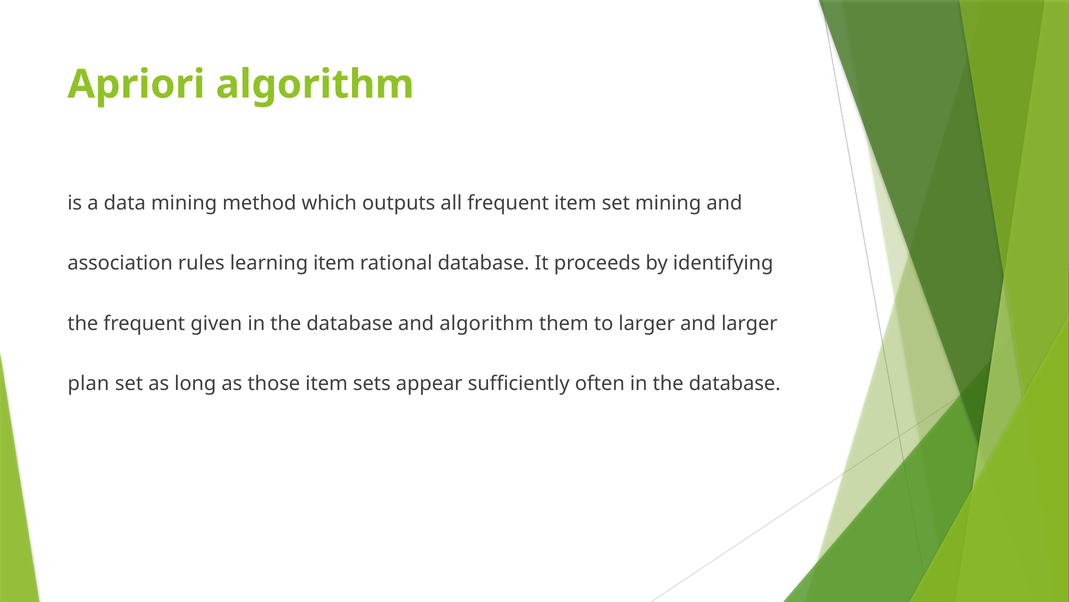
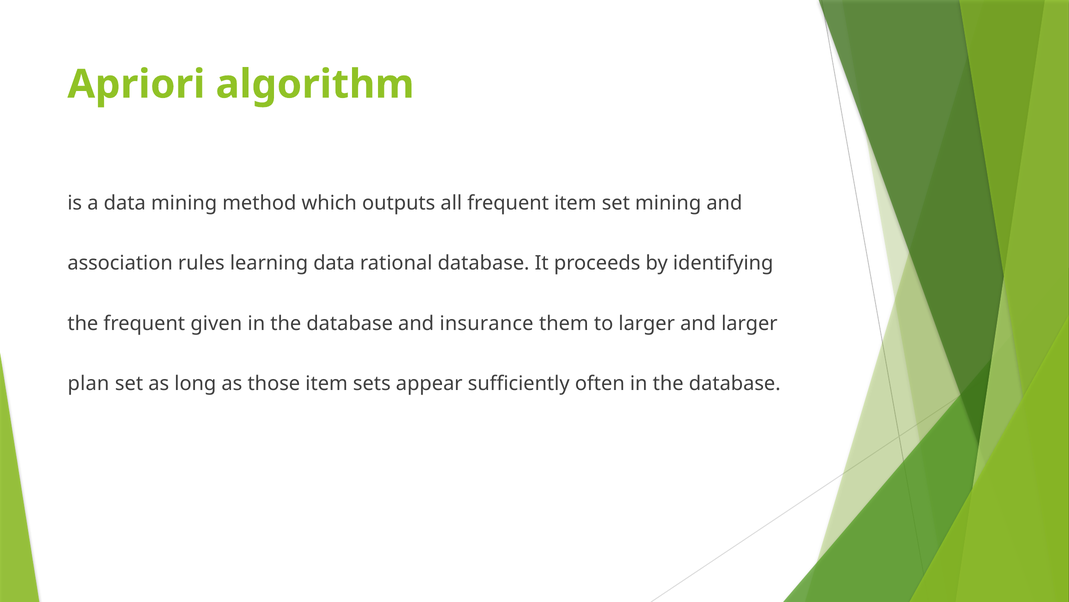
learning item: item -> data
and algorithm: algorithm -> insurance
